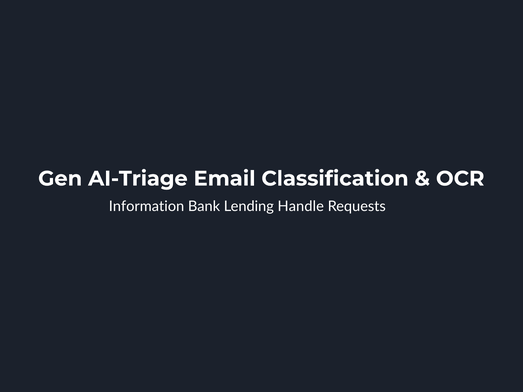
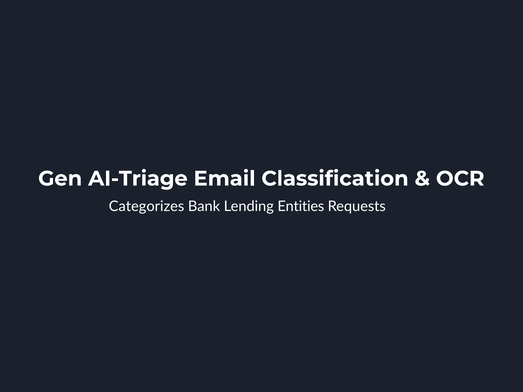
Information: Information -> Categorizes
Handle: Handle -> Entities
